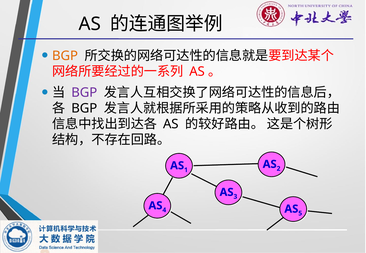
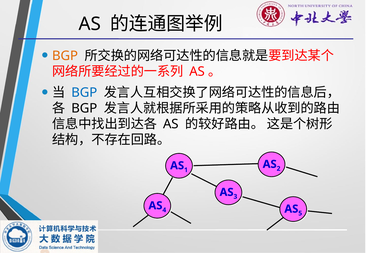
BGP at (84, 93) colour: purple -> blue
